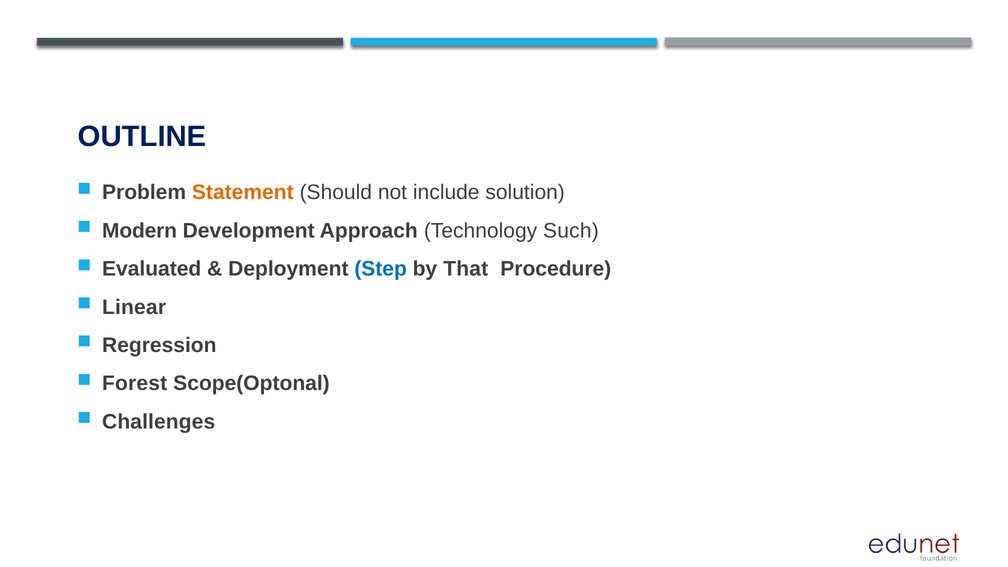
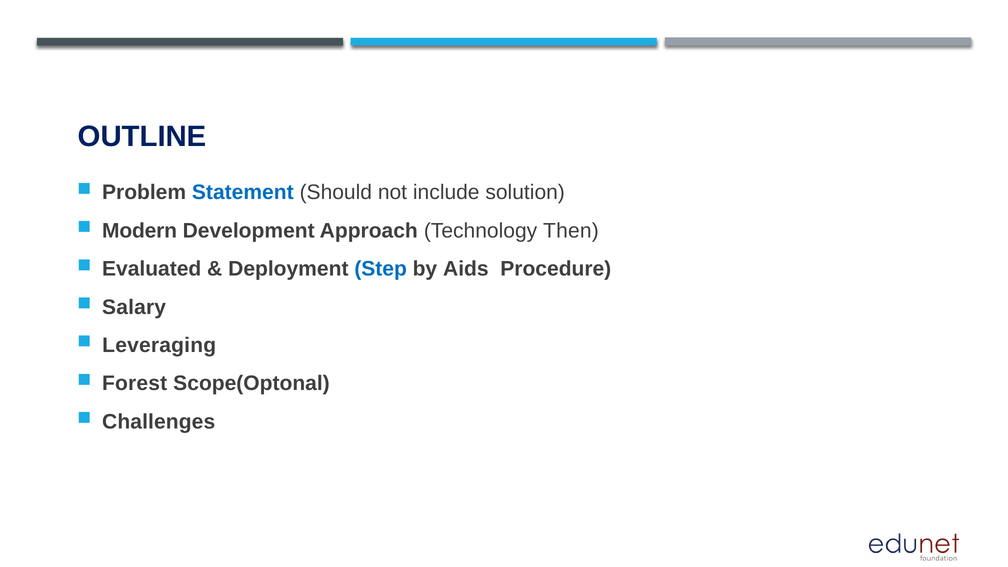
Statement colour: orange -> blue
Such: Such -> Then
That: That -> Aids
Linear: Linear -> Salary
Regression: Regression -> Leveraging
